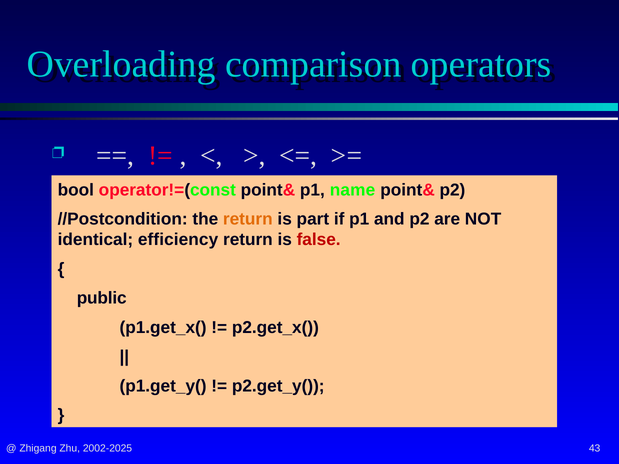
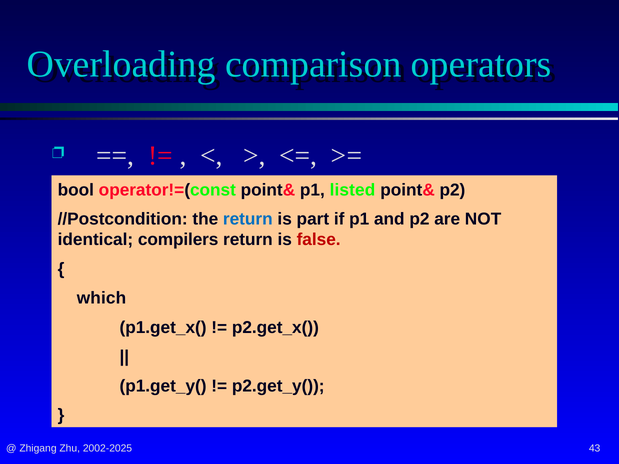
name: name -> listed
return at (248, 219) colour: orange -> blue
efficiency: efficiency -> compilers
public: public -> which
